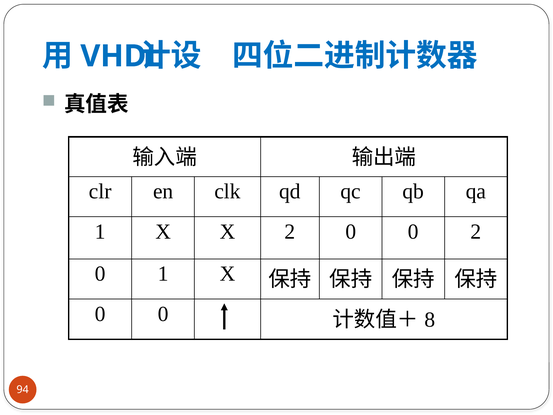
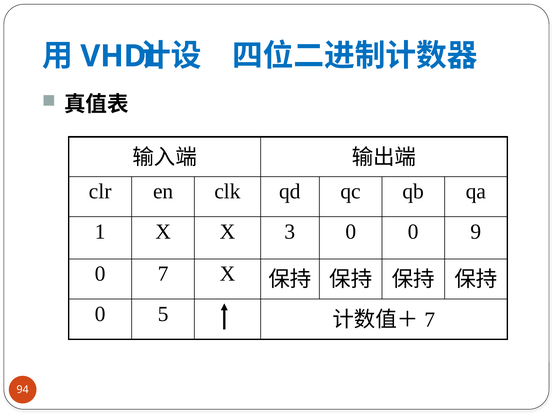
X 2: 2 -> 3
0 2: 2 -> 9
0 1: 1 -> 7
0 at (163, 314): 0 -> 5
8 at (430, 319): 8 -> 7
